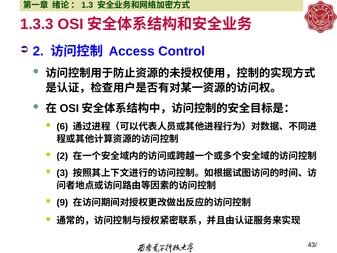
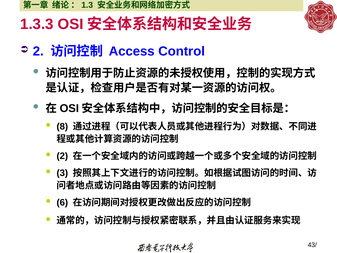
6: 6 -> 8
9: 9 -> 6
